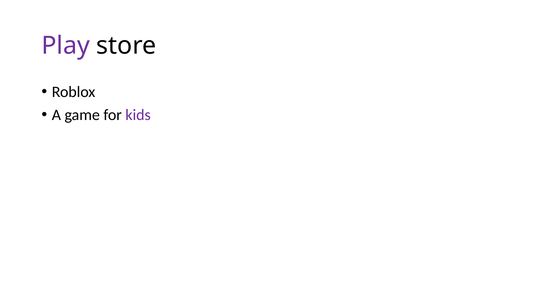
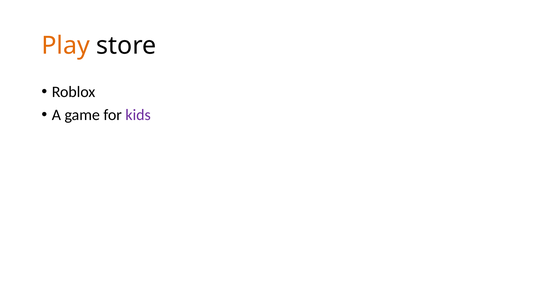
Play colour: purple -> orange
